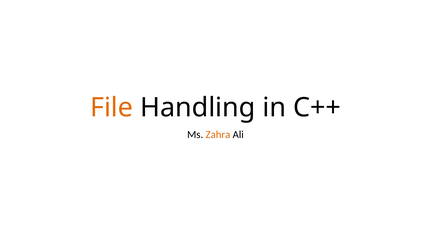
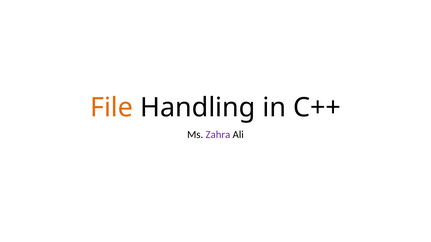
Zahra colour: orange -> purple
